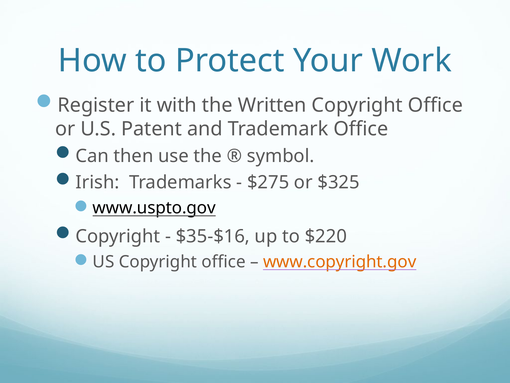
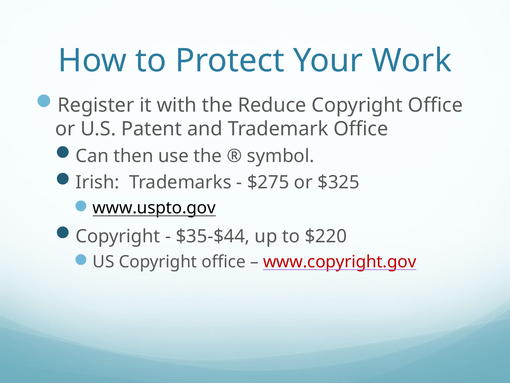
Written: Written -> Reduce
$35-$16: $35-$16 -> $35-$44
www.copyright.gov colour: orange -> red
